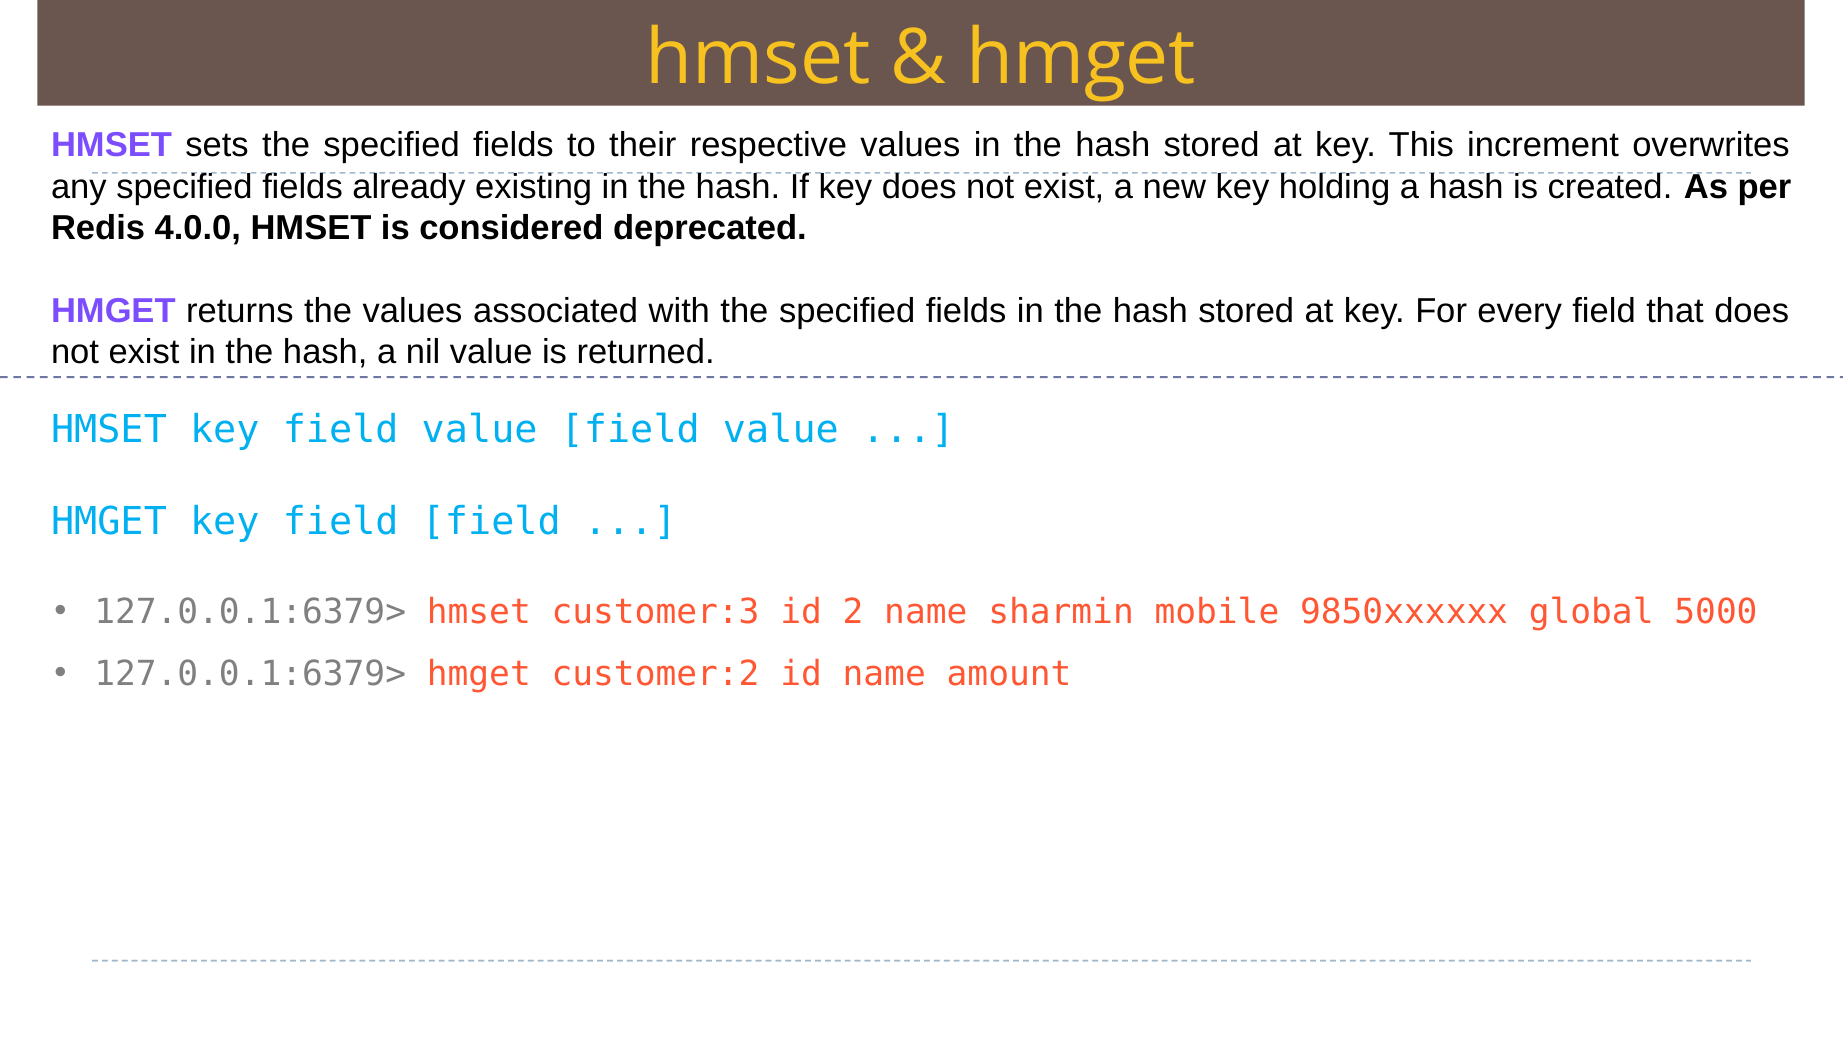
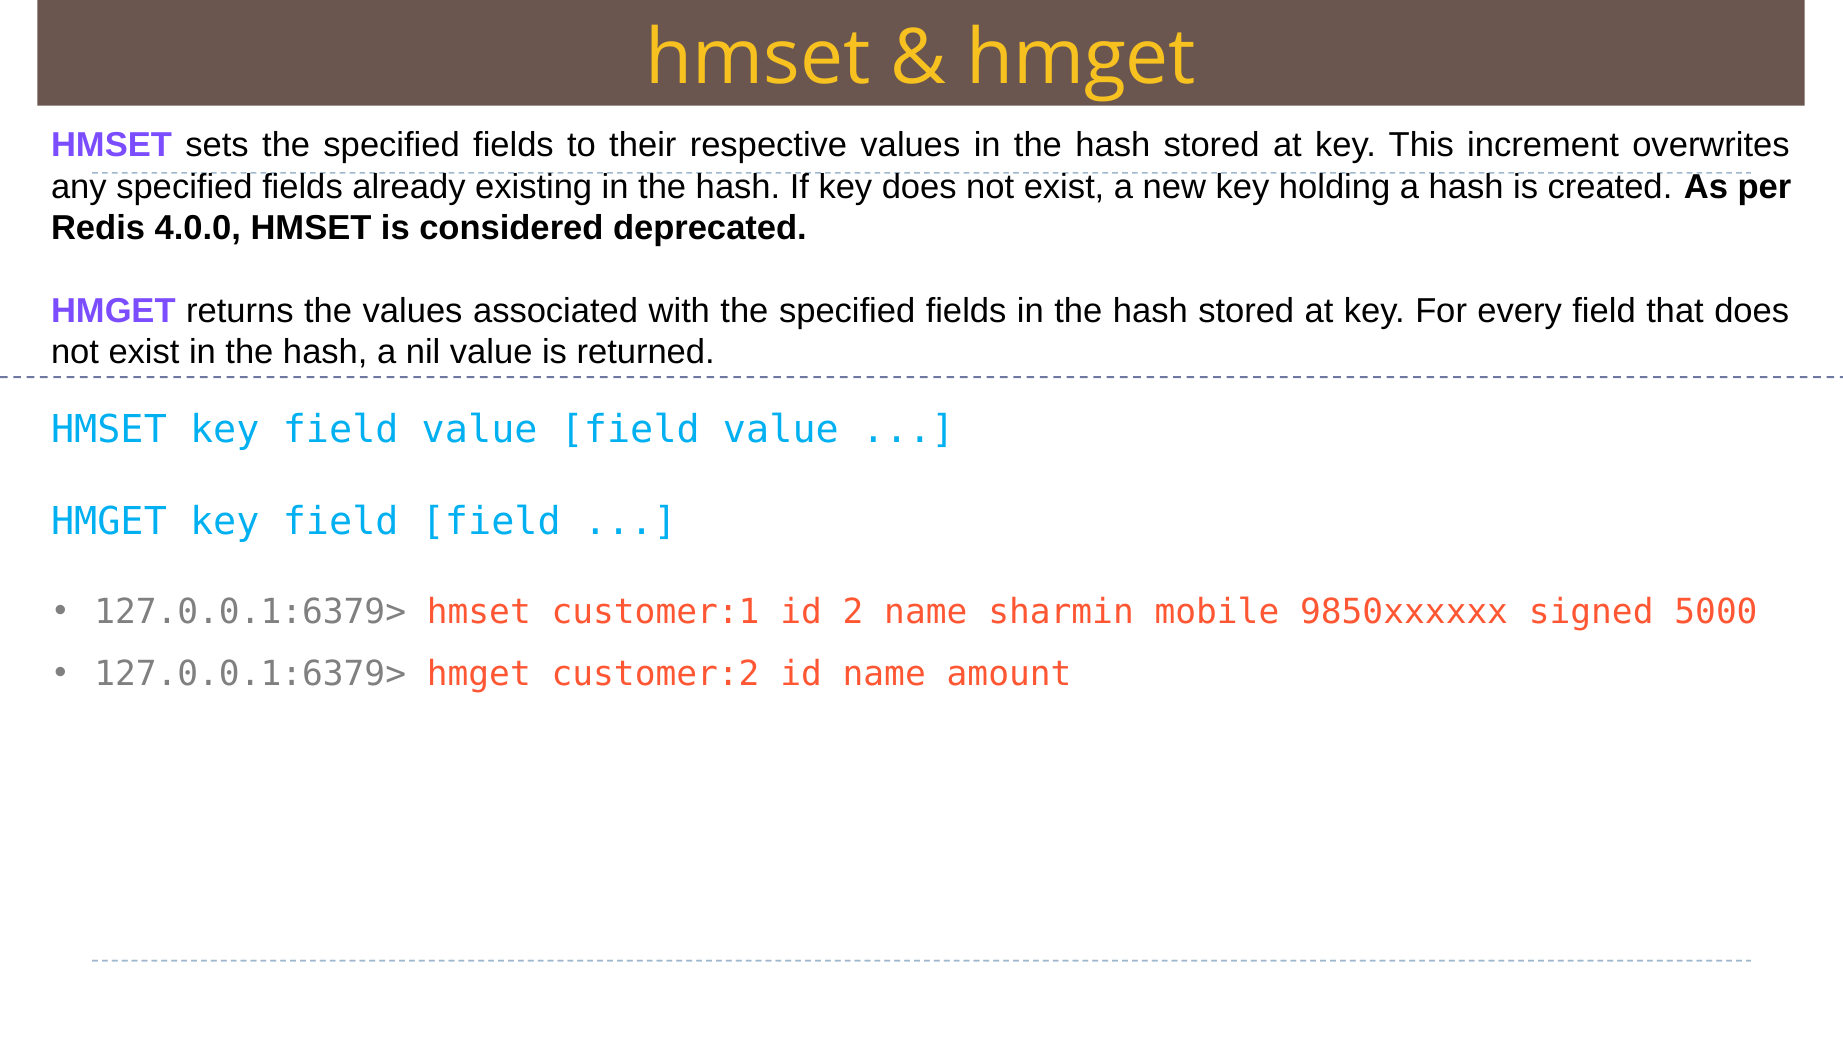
customer:3: customer:3 -> customer:1
global: global -> signed
